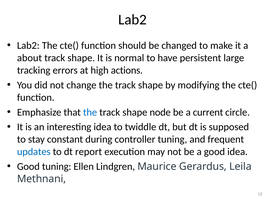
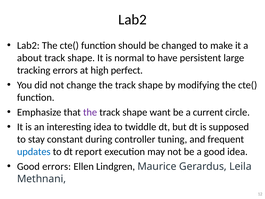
actions: actions -> perfect
the at (90, 112) colour: blue -> purple
node: node -> want
Good tuning: tuning -> errors
